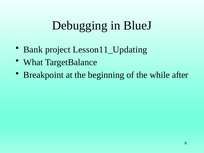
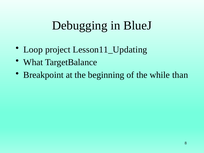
Bank: Bank -> Loop
after: after -> than
